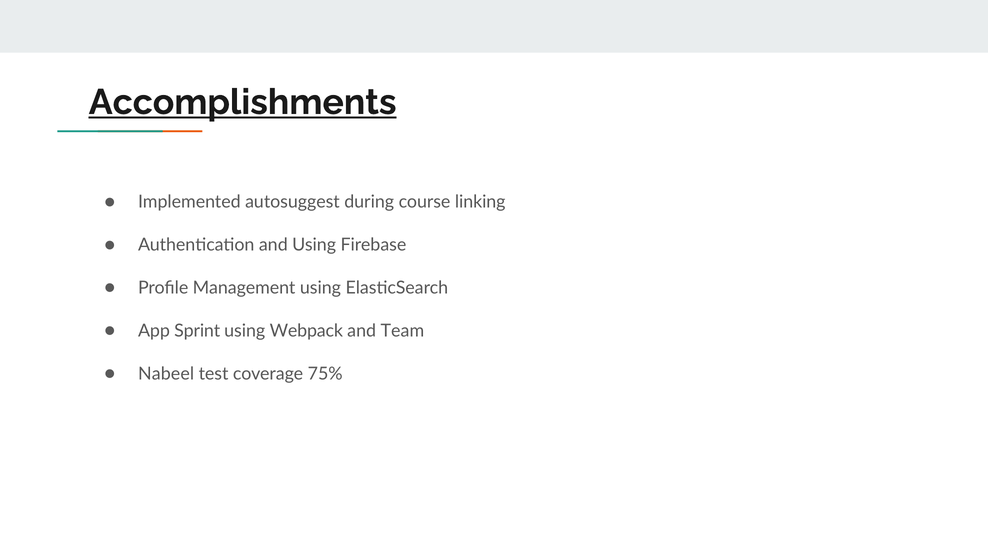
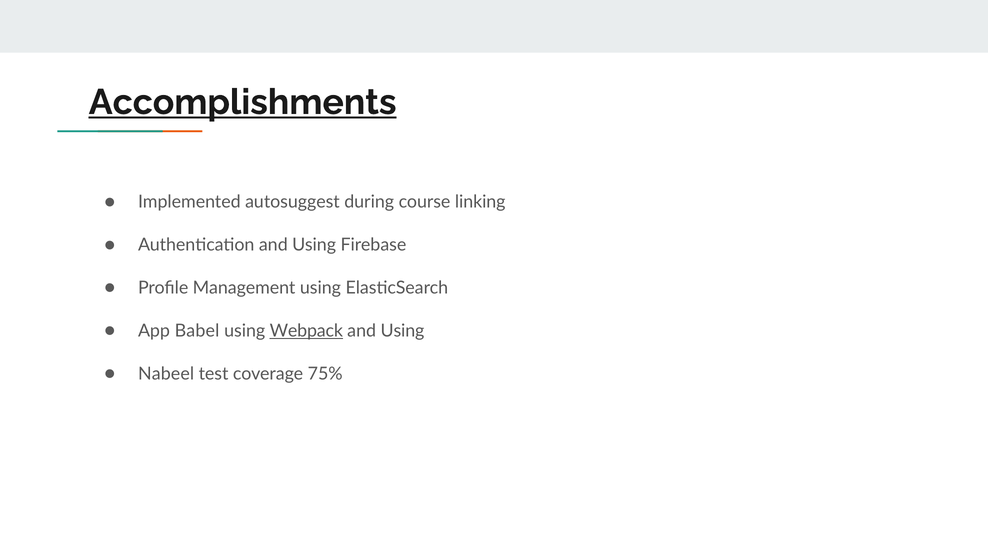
Sprint: Sprint -> Babel
Webpack underline: none -> present
Team at (402, 331): Team -> Using
